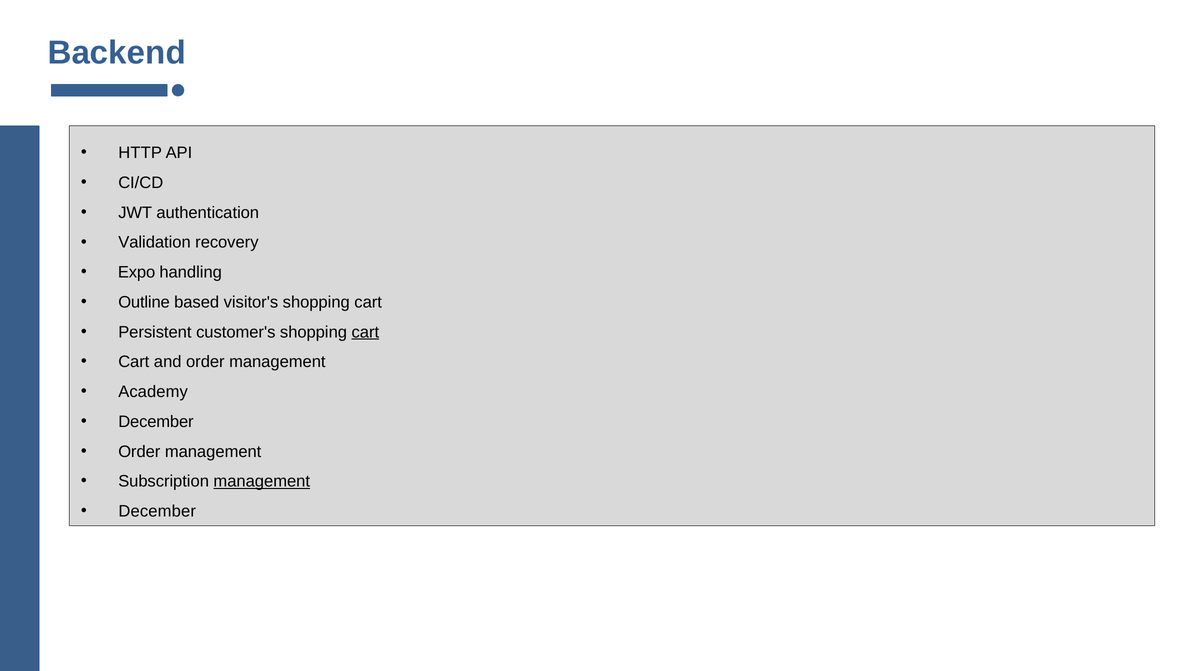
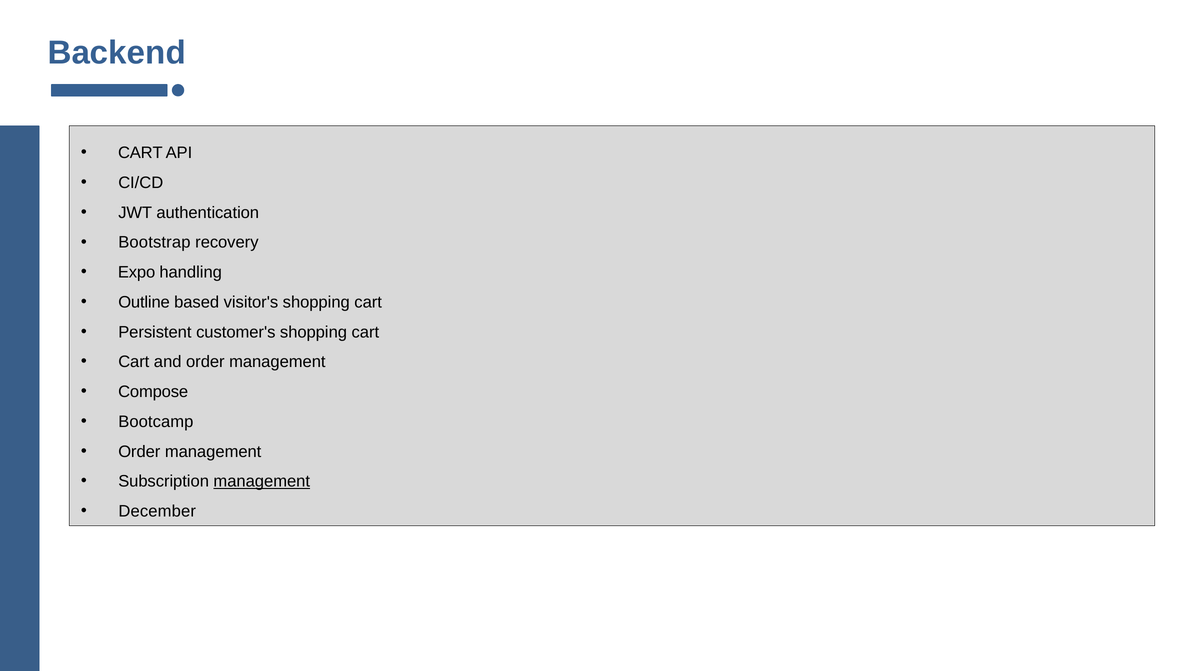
HTTP at (140, 153): HTTP -> CART
Validation: Validation -> Bootstrap
cart at (365, 332) underline: present -> none
Academy: Academy -> Compose
December at (156, 422): December -> Bootcamp
